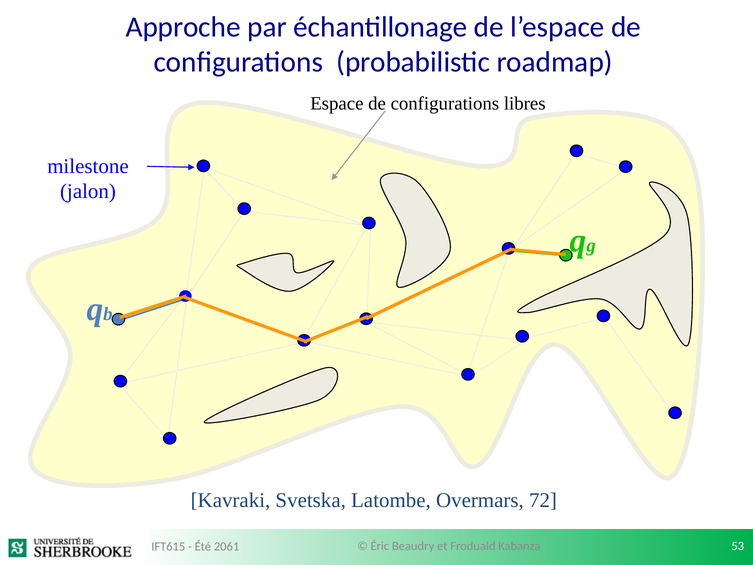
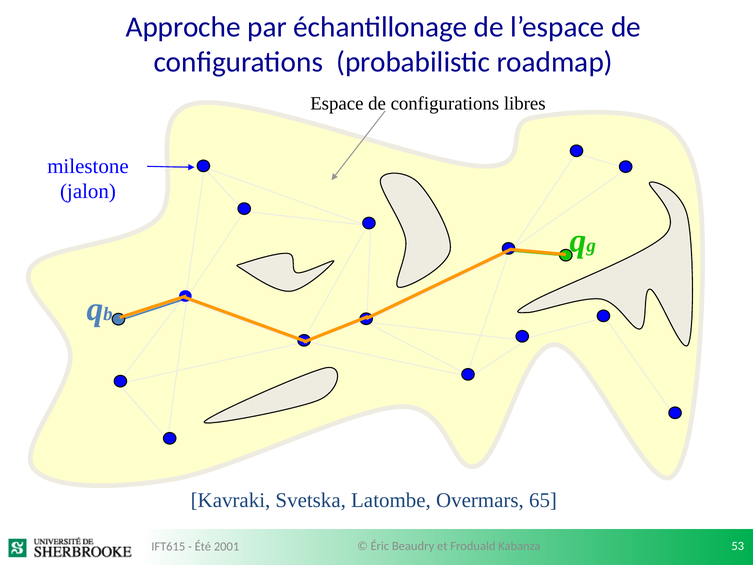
72: 72 -> 65
2061: 2061 -> 2001
